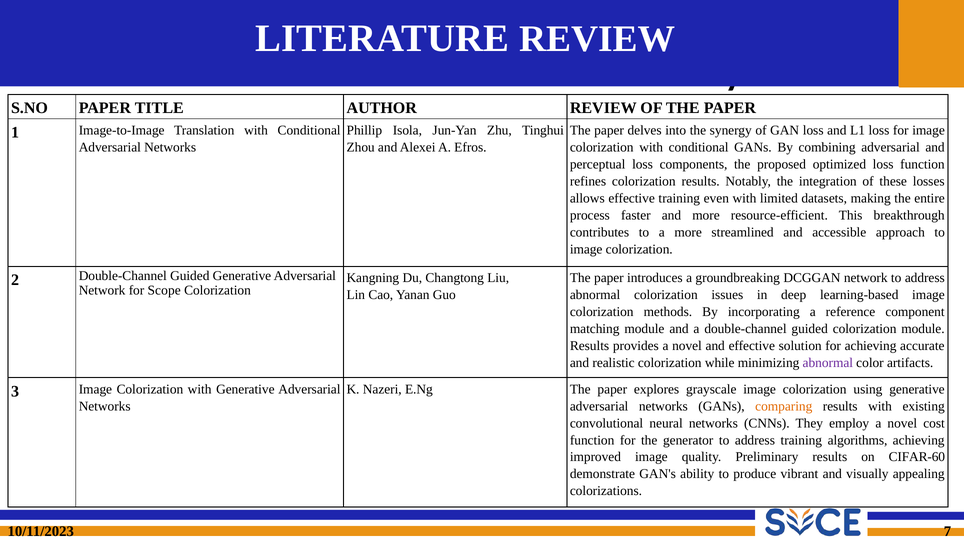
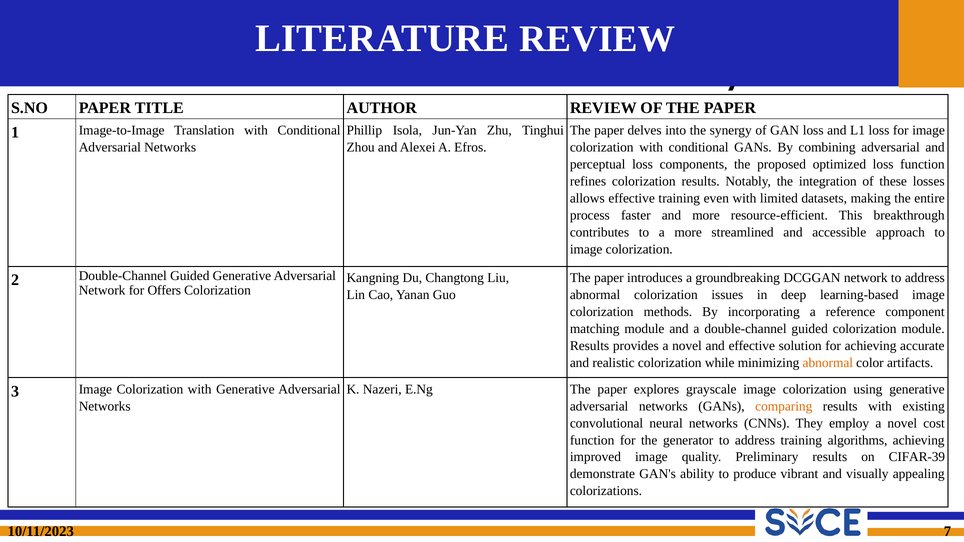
Scope: Scope -> Offers
abnormal at (828, 363) colour: purple -> orange
CIFAR-60: CIFAR-60 -> CIFAR-39
